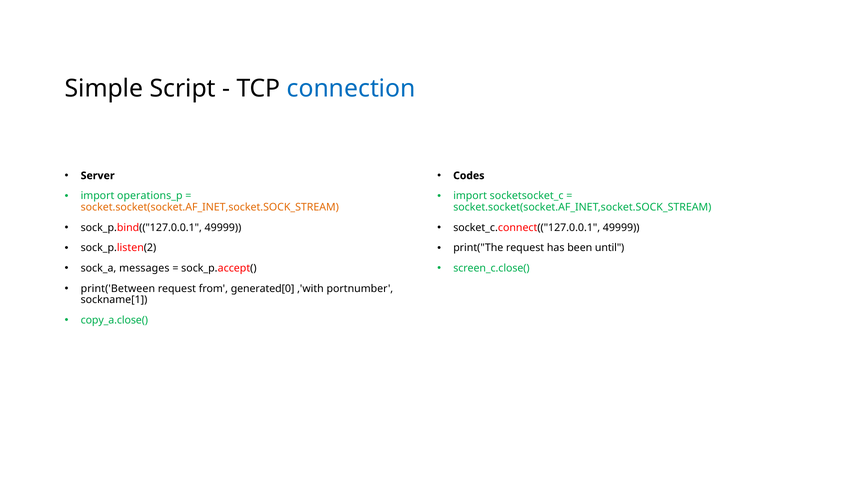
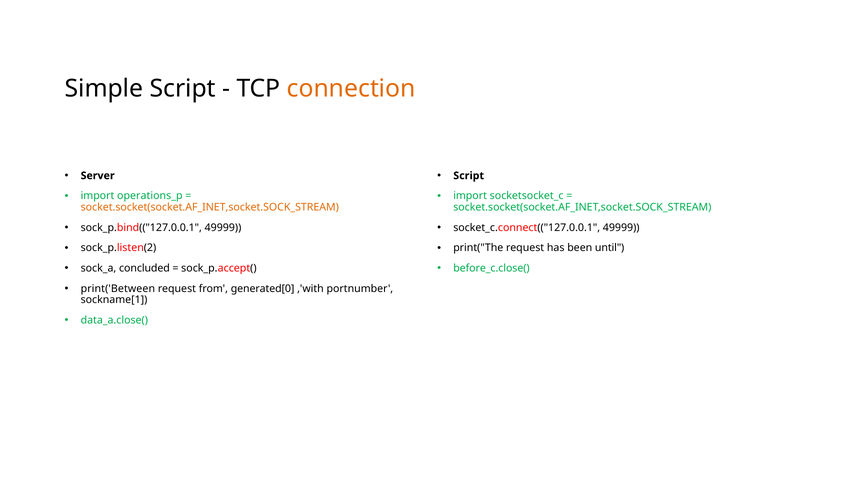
connection colour: blue -> orange
Codes at (469, 176): Codes -> Script
messages: messages -> concluded
screen_c.close(: screen_c.close( -> before_c.close(
copy_a.close(: copy_a.close( -> data_a.close(
